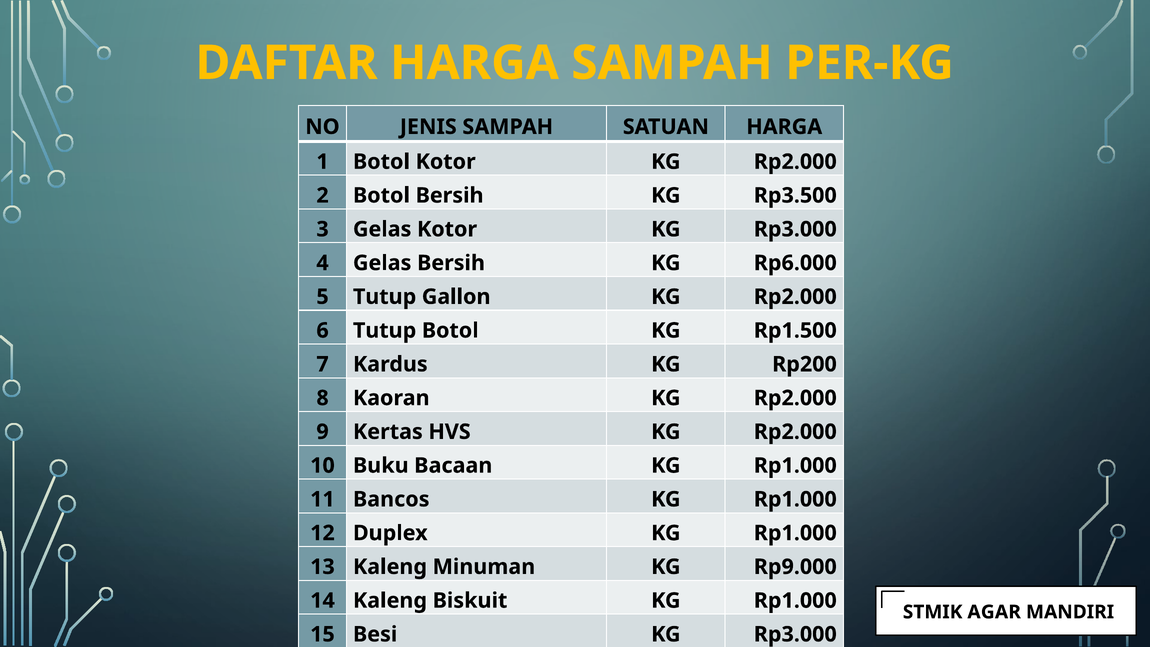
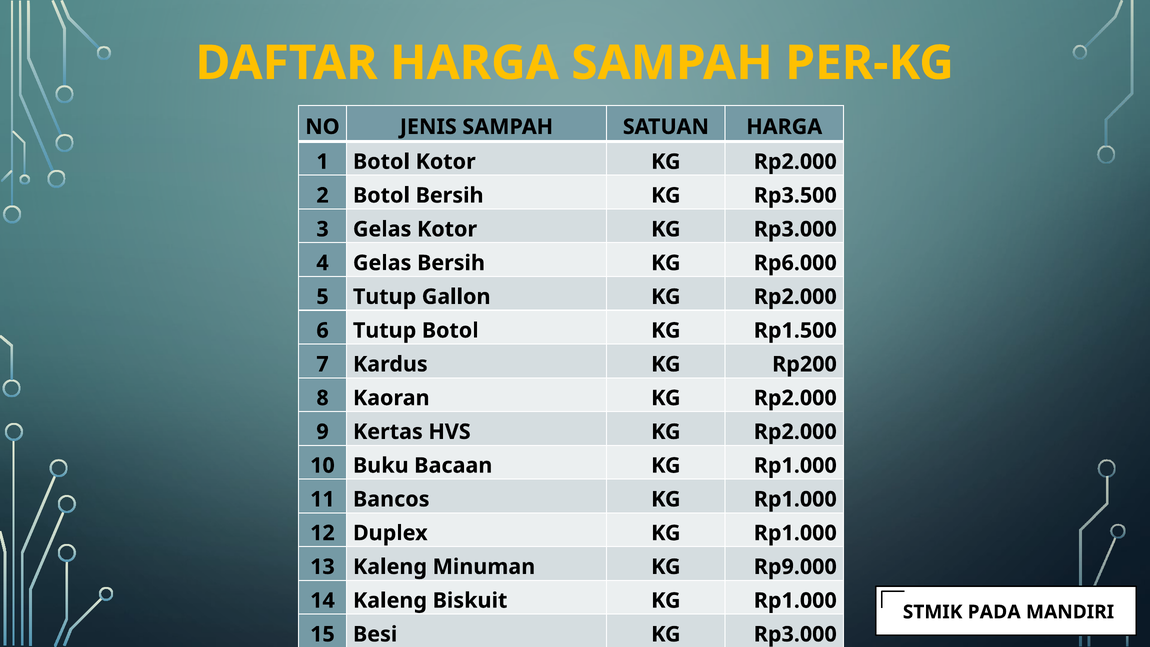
AGAR: AGAR -> PADA
